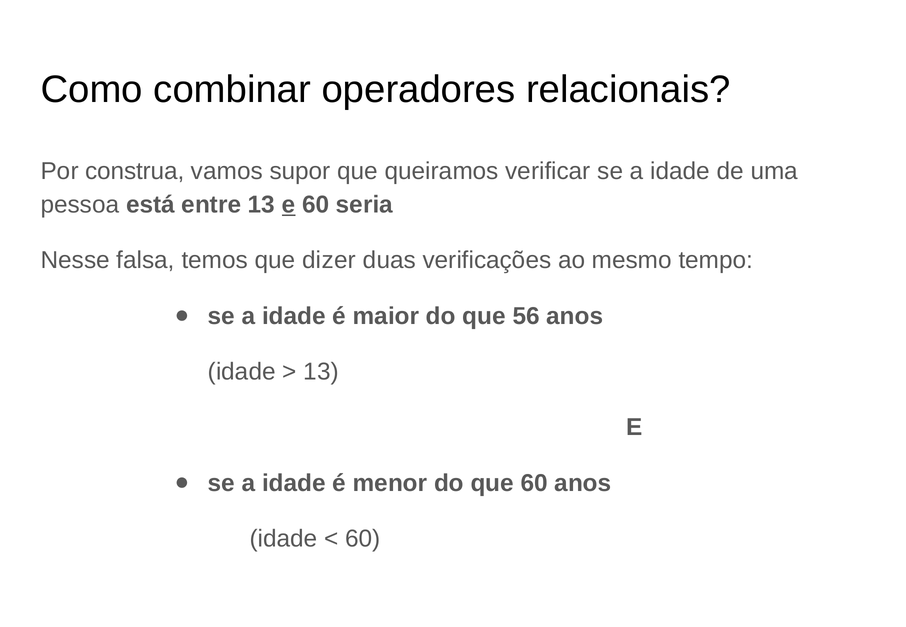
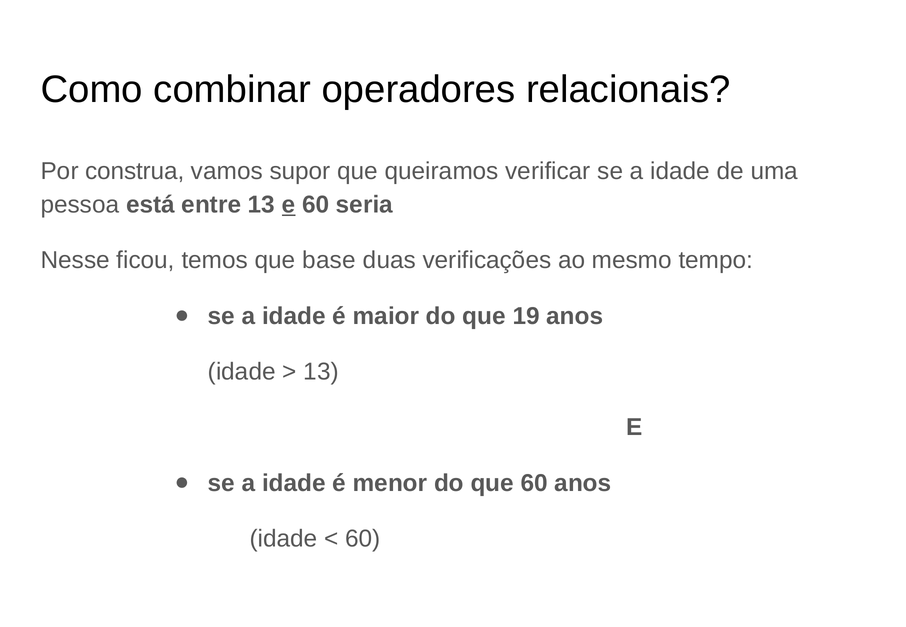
falsa: falsa -> ficou
dizer: dizer -> base
56: 56 -> 19
